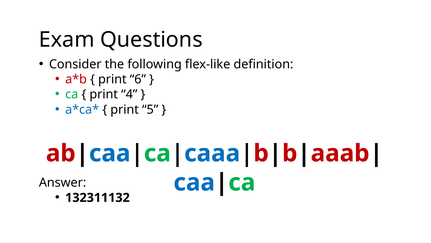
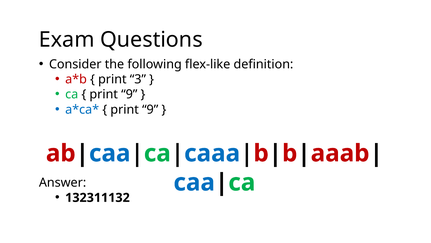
6: 6 -> 3
4 at (129, 94): 4 -> 9
5 at (150, 109): 5 -> 9
